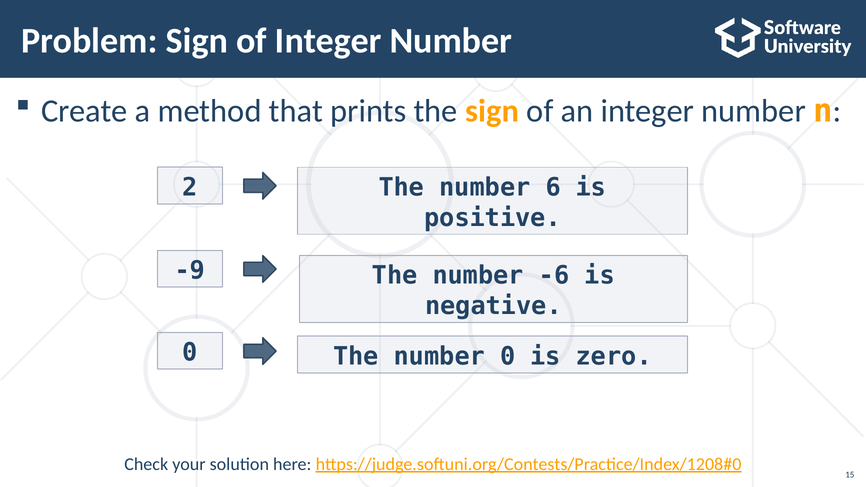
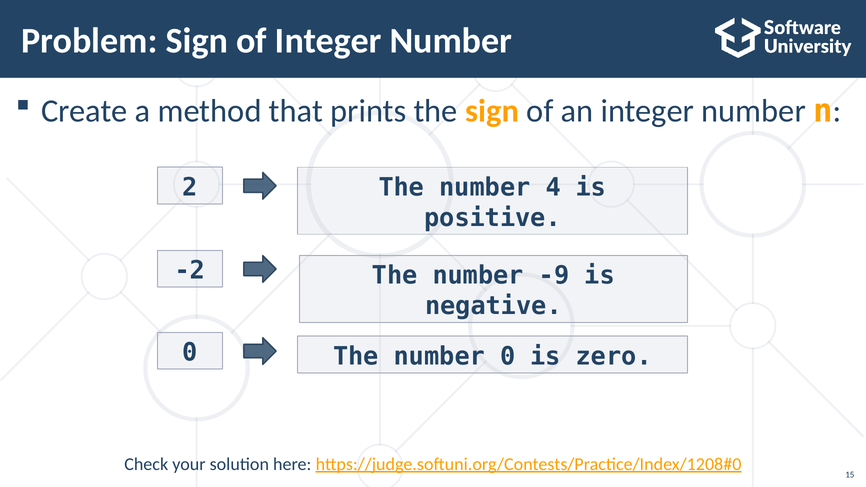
6: 6 -> 4
-9: -9 -> -2
-6: -6 -> -9
